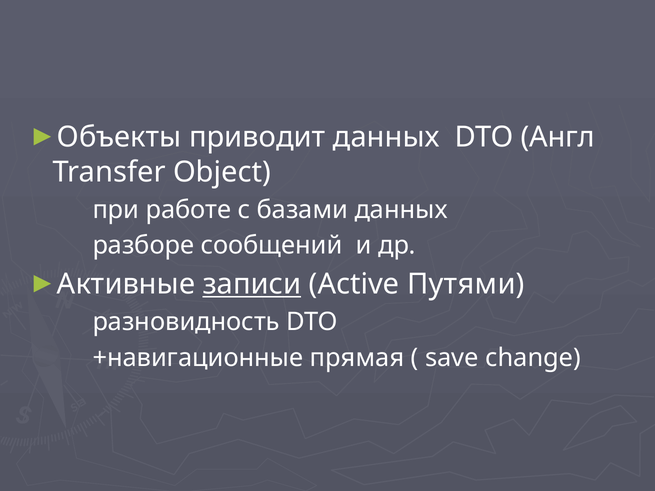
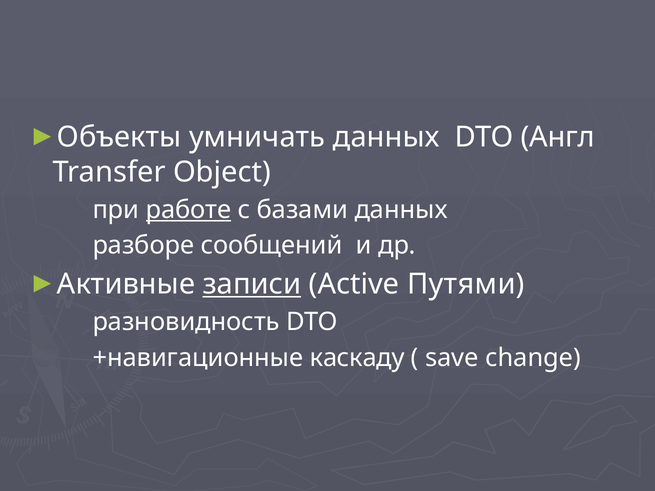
приводит: приводит -> умничать
работе underline: none -> present
прямая: прямая -> каскаду
